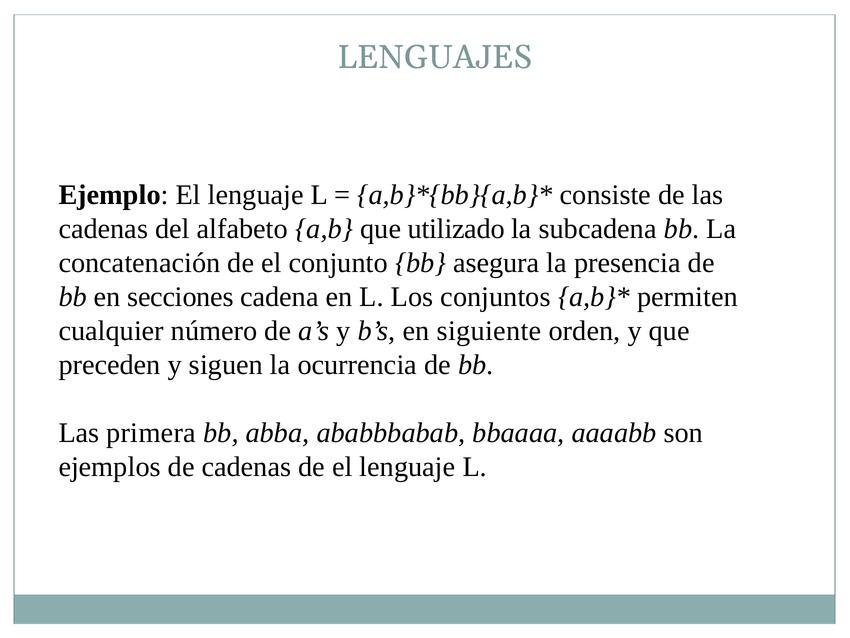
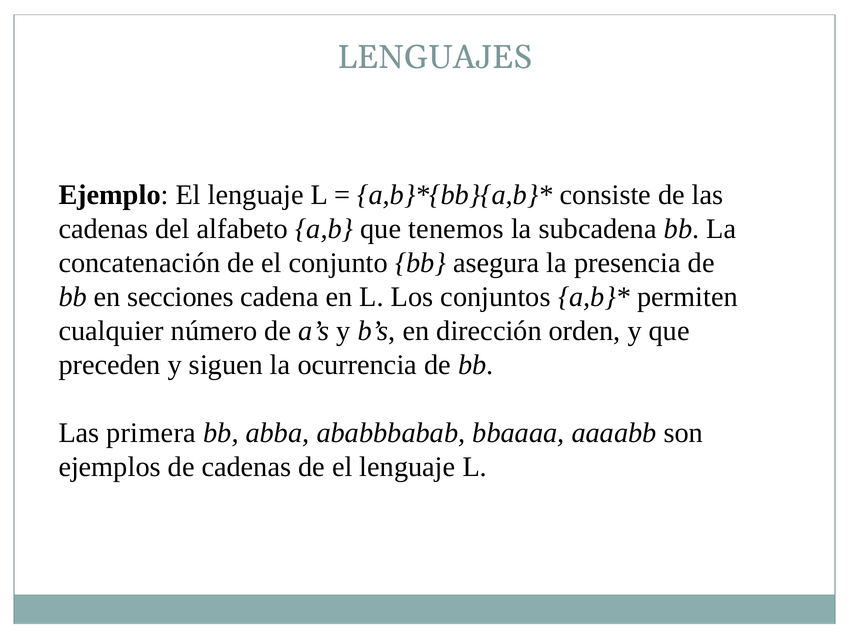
utilizado: utilizado -> tenemos
siguiente: siguiente -> dirección
